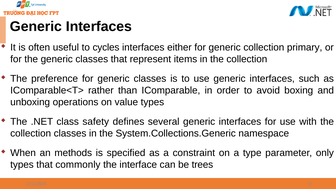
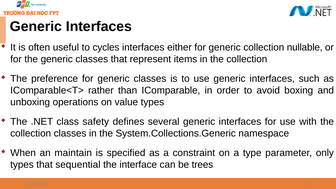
primary: primary -> nullable
methods: methods -> maintain
commonly: commonly -> sequential
